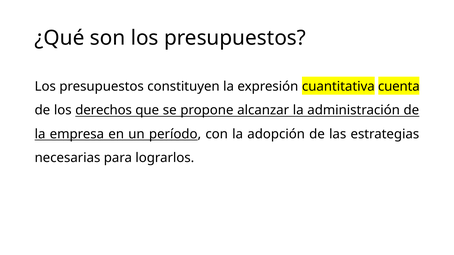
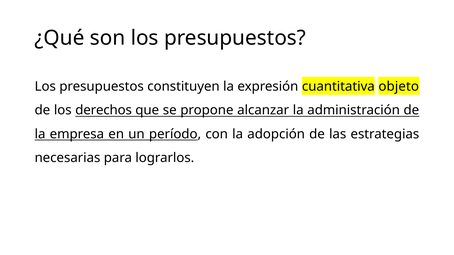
cuenta: cuenta -> objeto
